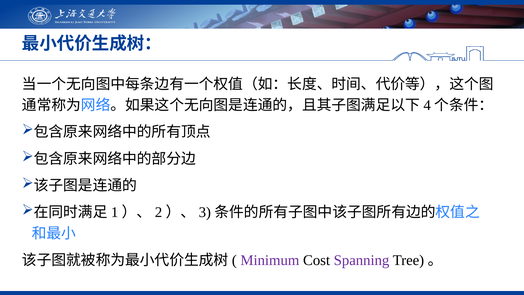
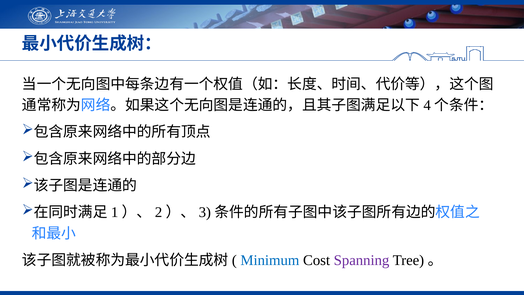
Minimum colour: purple -> blue
